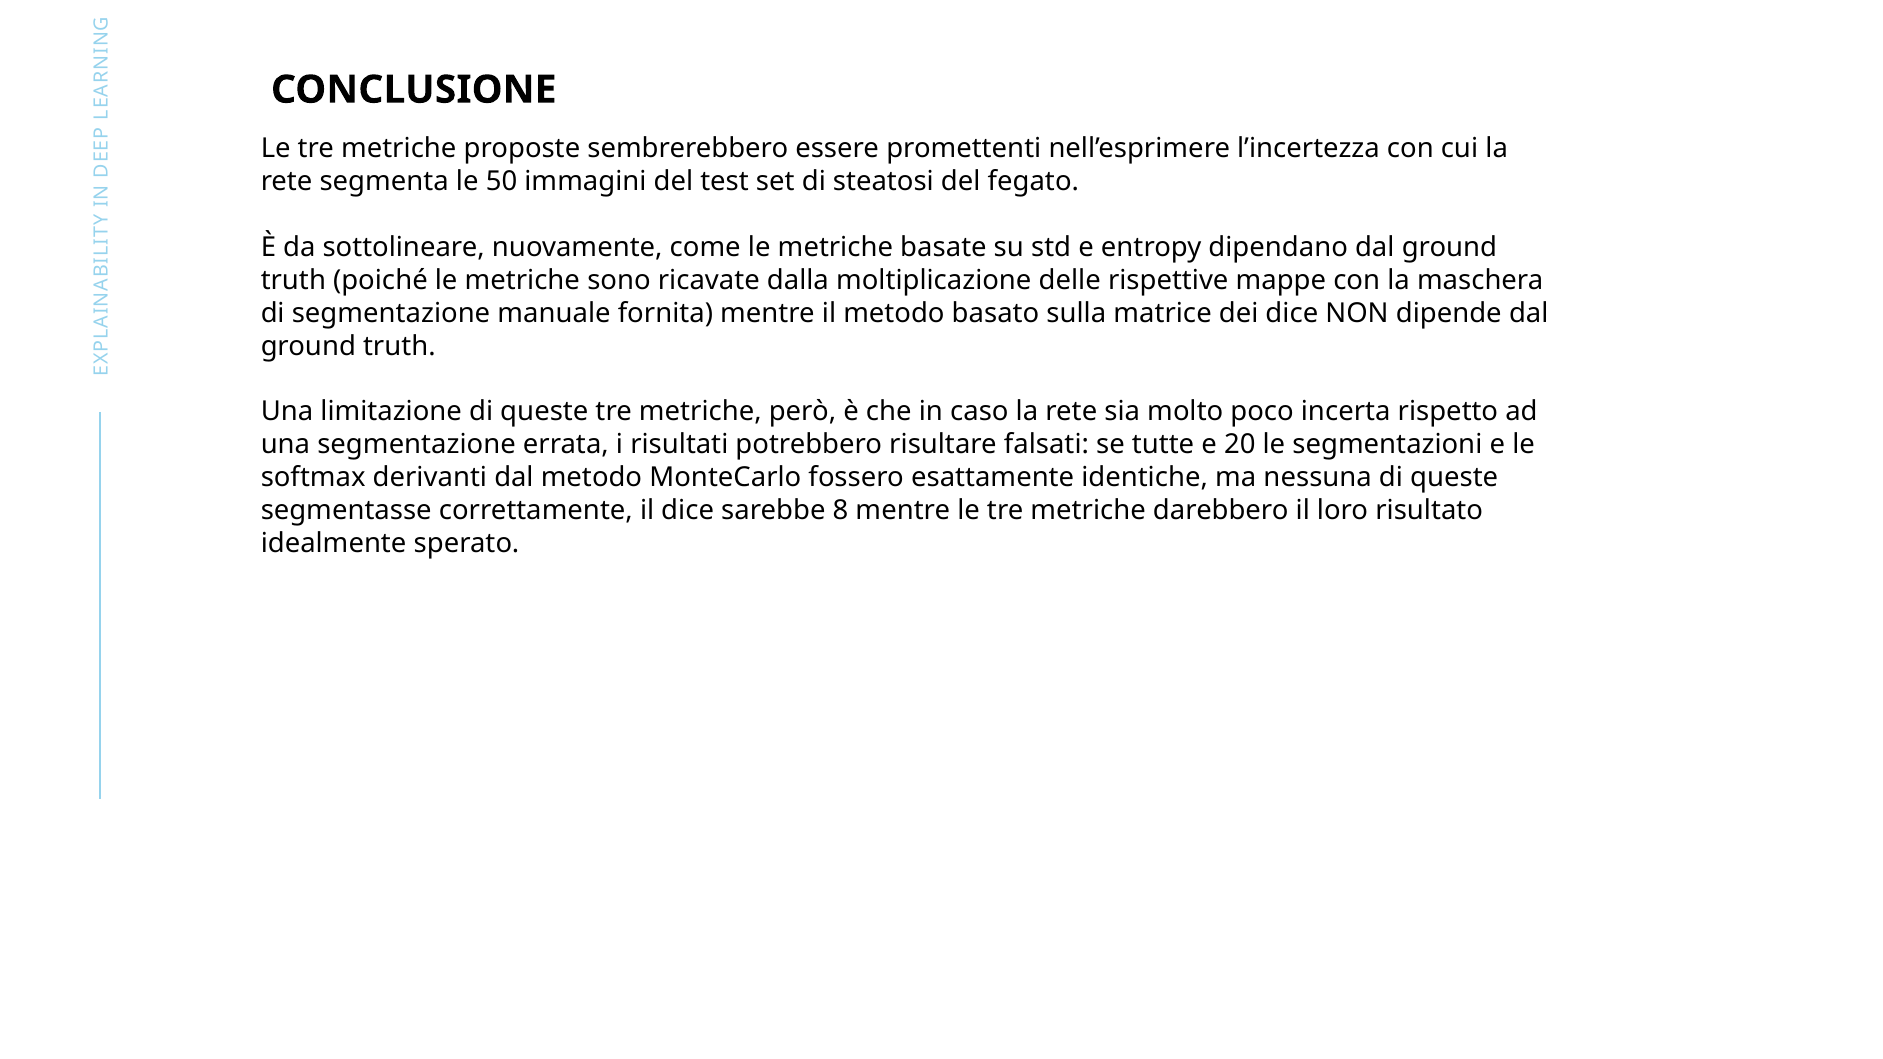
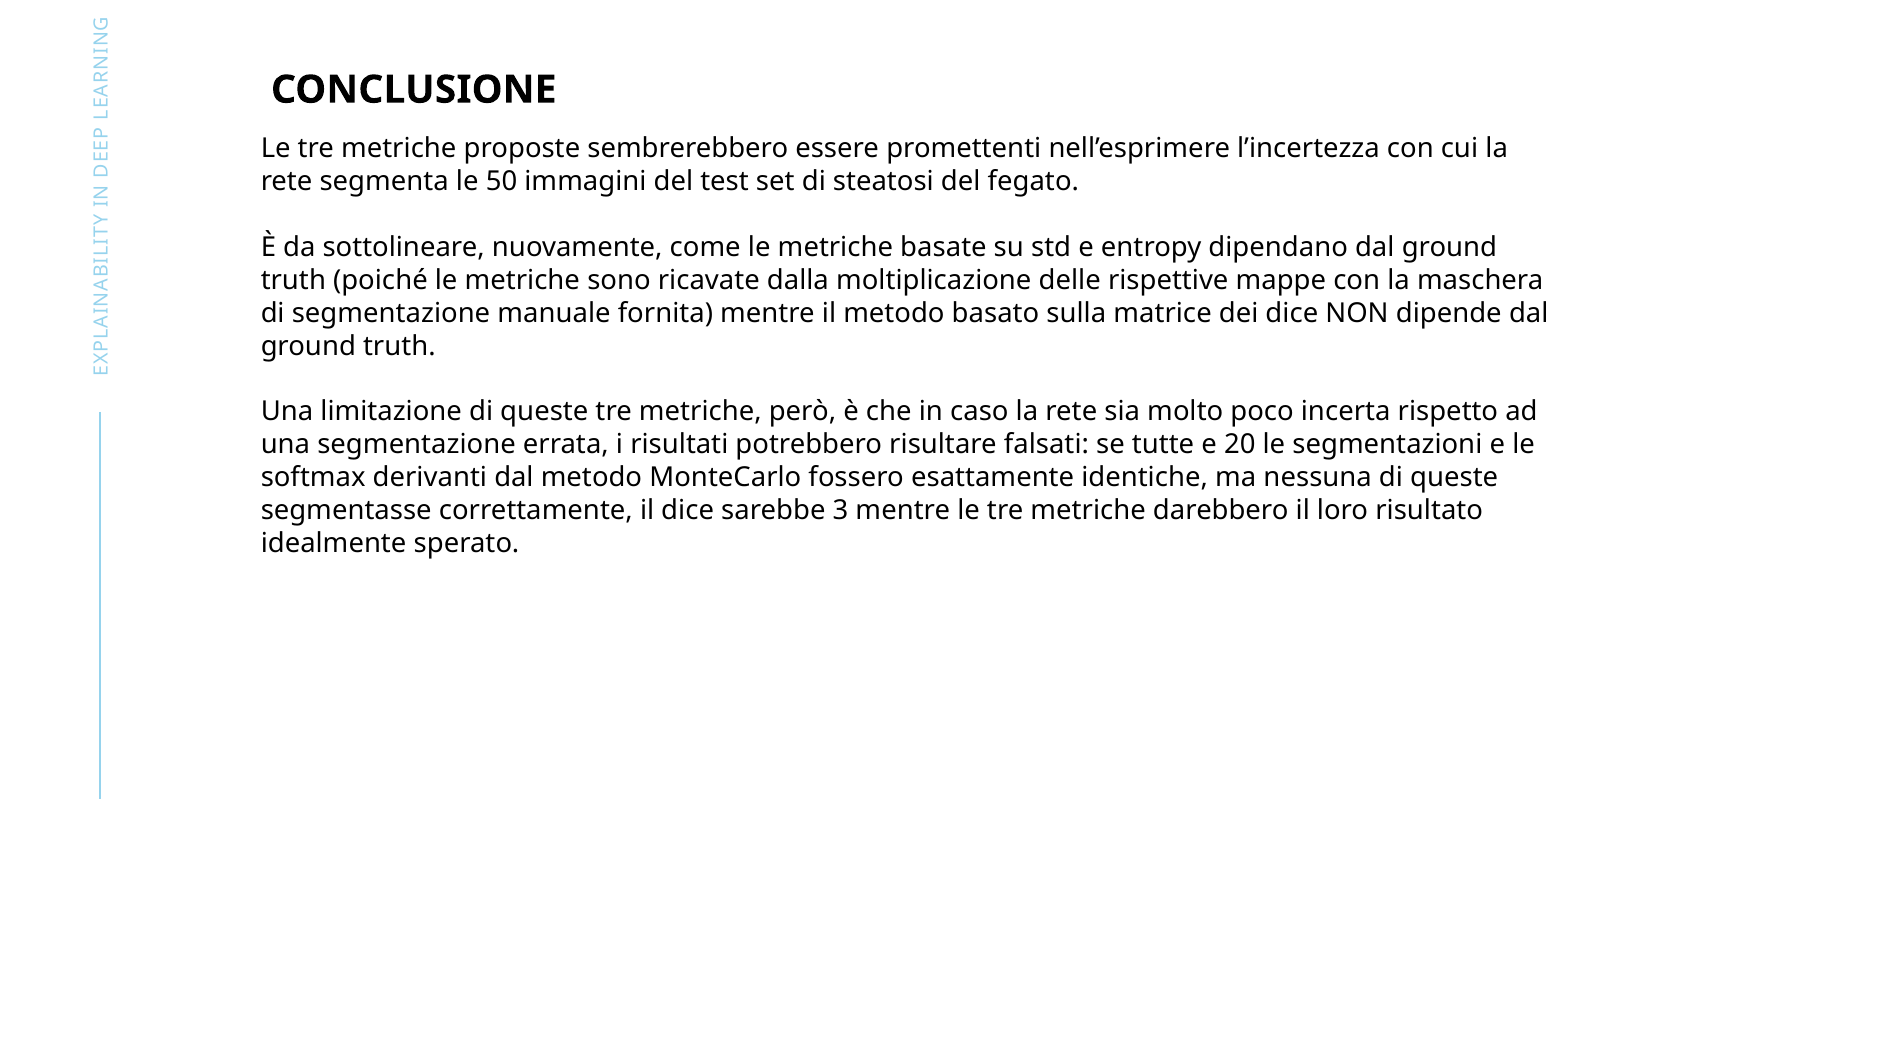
8: 8 -> 3
